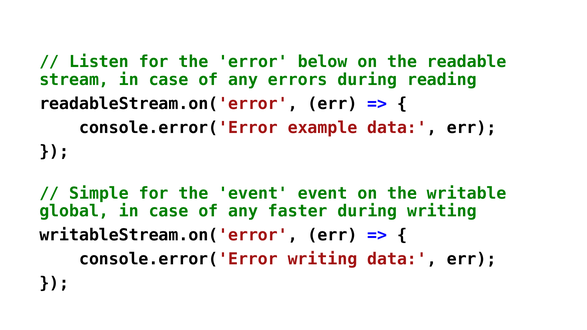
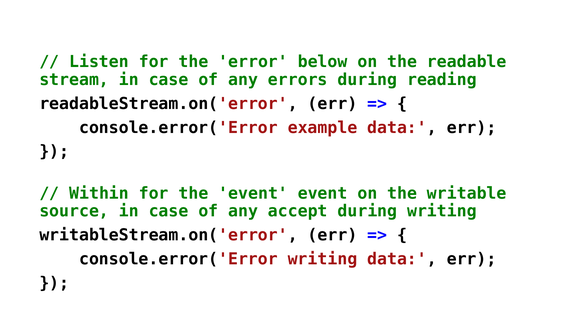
Simple: Simple -> Within
global: global -> source
faster: faster -> accept
